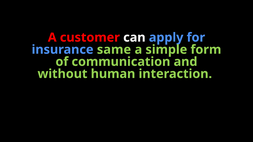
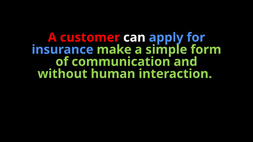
same: same -> make
